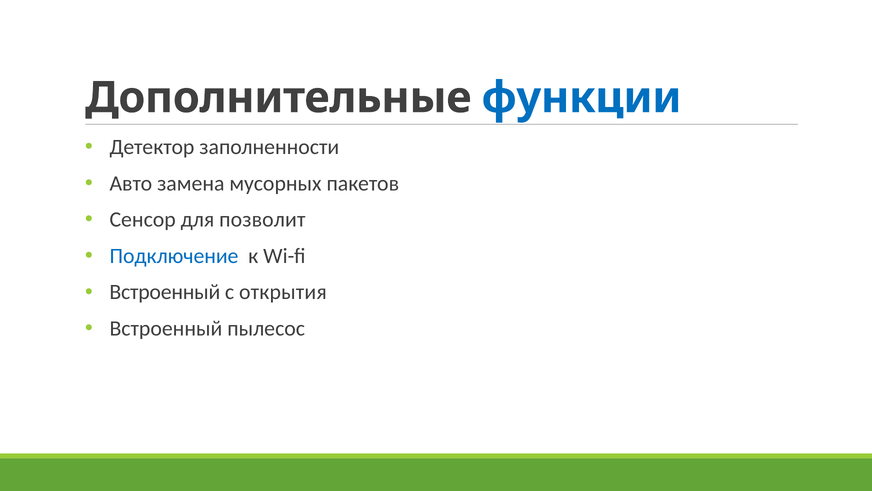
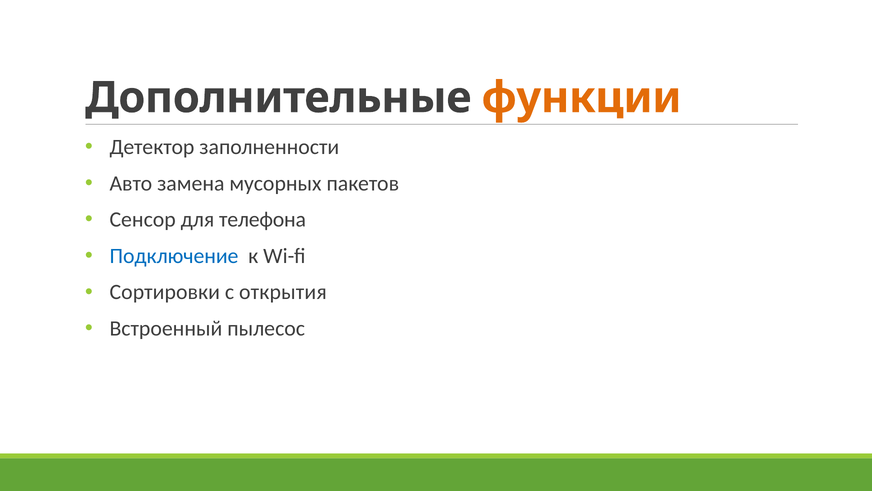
функции colour: blue -> orange
позволит: позволит -> телефона
Встроенный at (165, 292): Встроенный -> Сортировки
